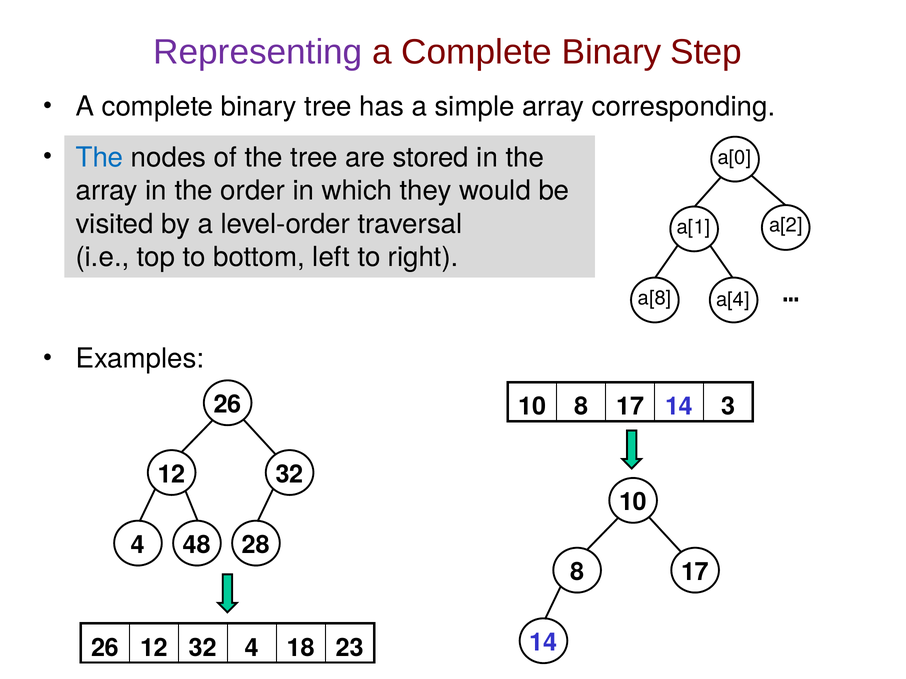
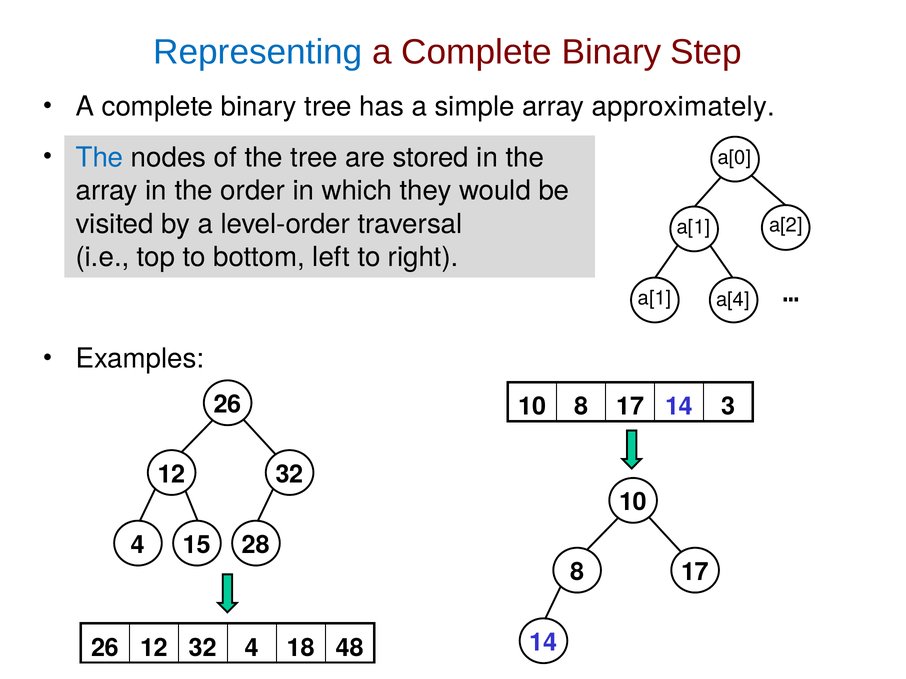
Representing colour: purple -> blue
corresponding: corresponding -> approximately
a[8 at (655, 299): a[8 -> a[1
48: 48 -> 15
23: 23 -> 48
